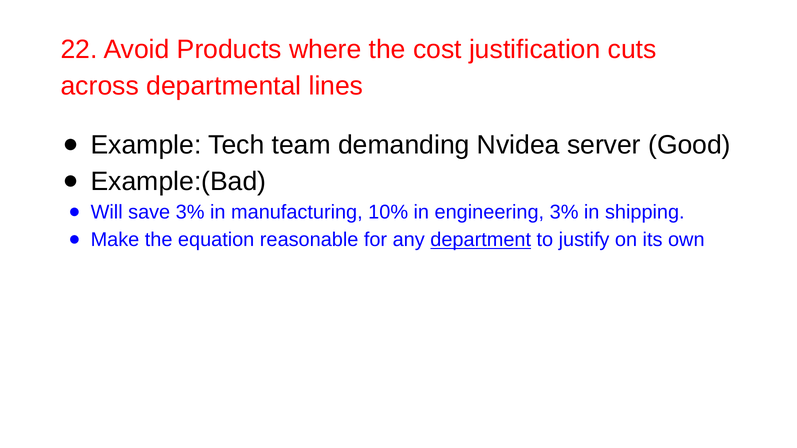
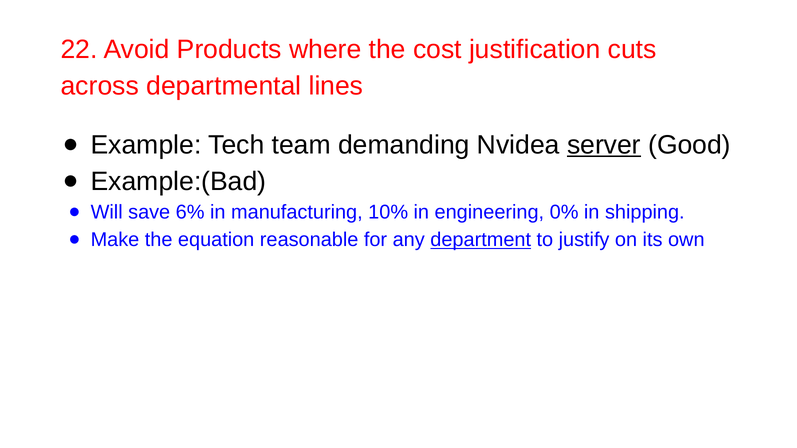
server underline: none -> present
save 3%: 3% -> 6%
engineering 3%: 3% -> 0%
